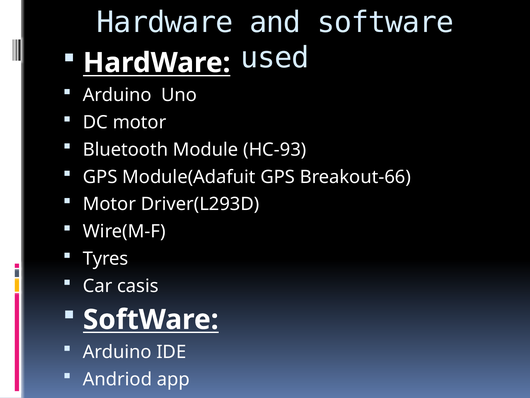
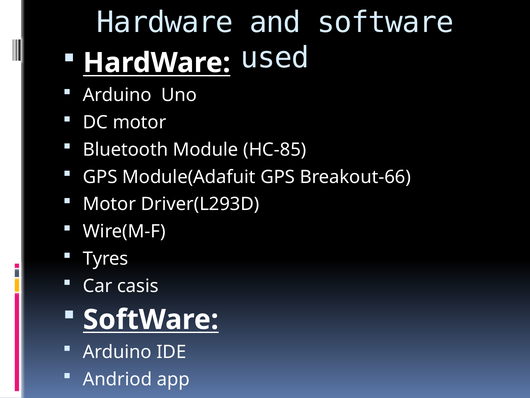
HC-93: HC-93 -> HC-85
